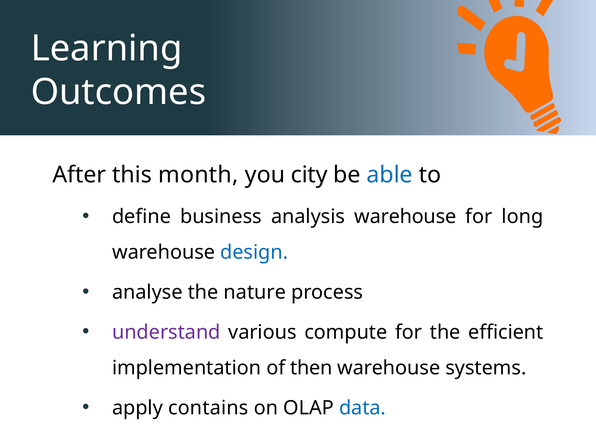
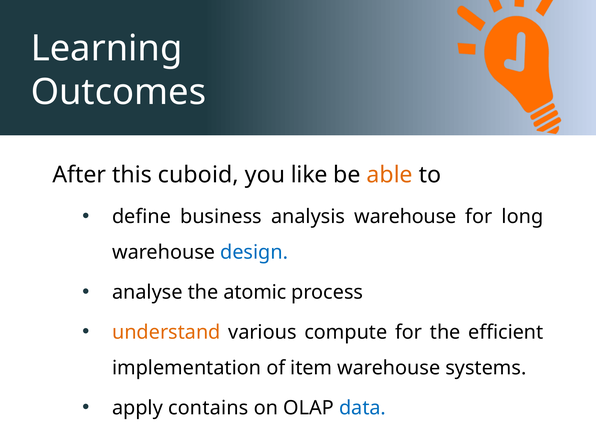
month: month -> cuboid
city: city -> like
able colour: blue -> orange
nature: nature -> atomic
understand colour: purple -> orange
then: then -> item
